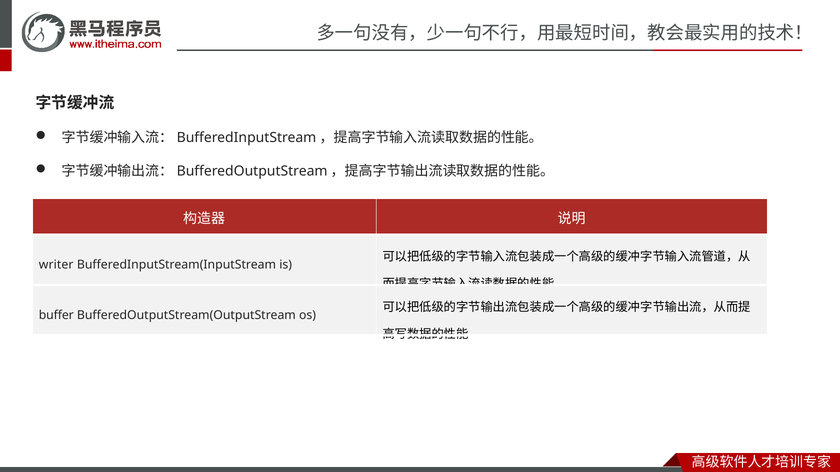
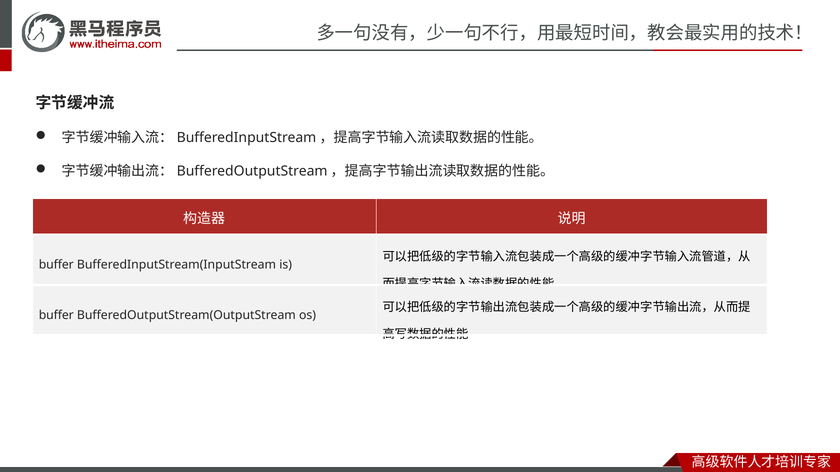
writer at (56, 265): writer -> buffer
